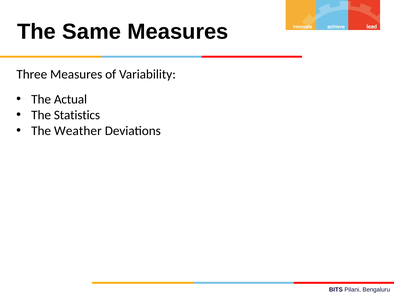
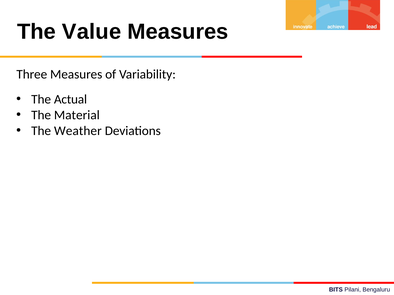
Same: Same -> Value
Statistics: Statistics -> Material
